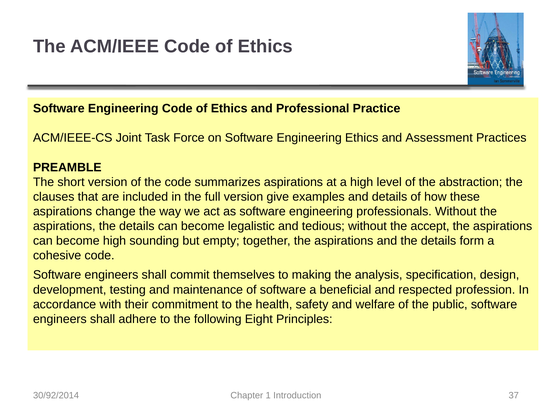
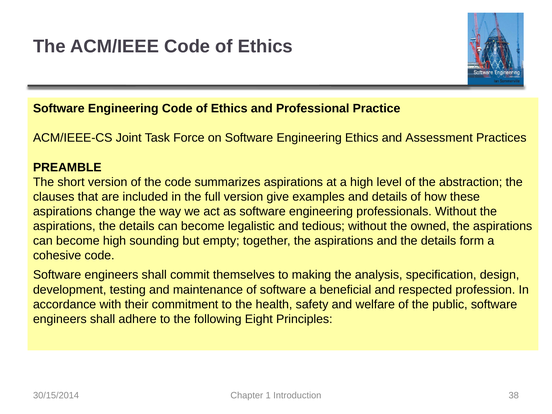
accept: accept -> owned
30/92/2014: 30/92/2014 -> 30/15/2014
37: 37 -> 38
